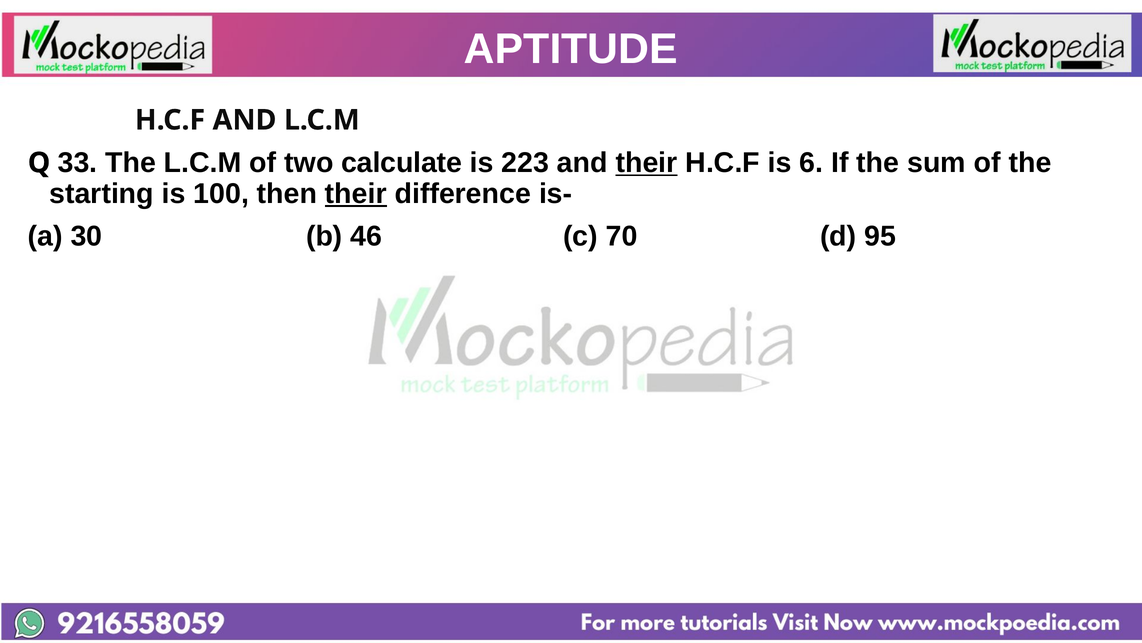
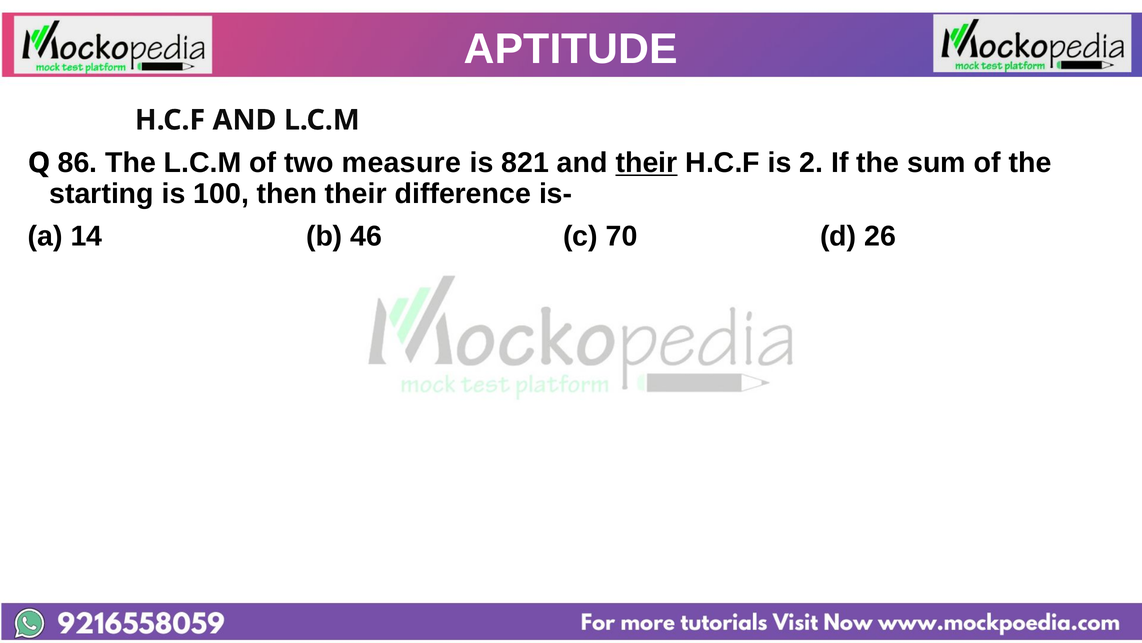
33: 33 -> 86
calculate: calculate -> measure
223: 223 -> 821
6: 6 -> 2
their at (356, 194) underline: present -> none
30: 30 -> 14
95: 95 -> 26
